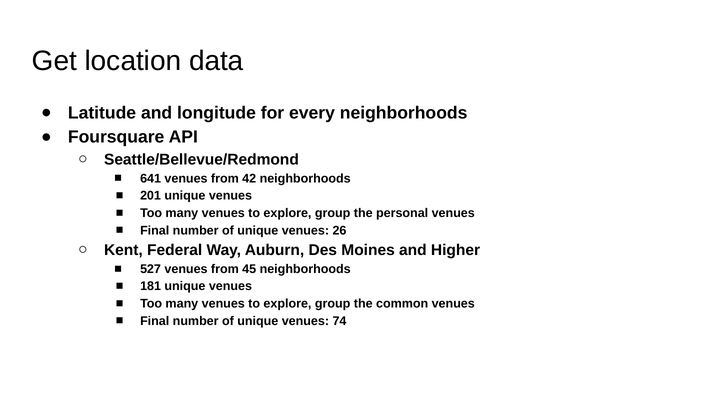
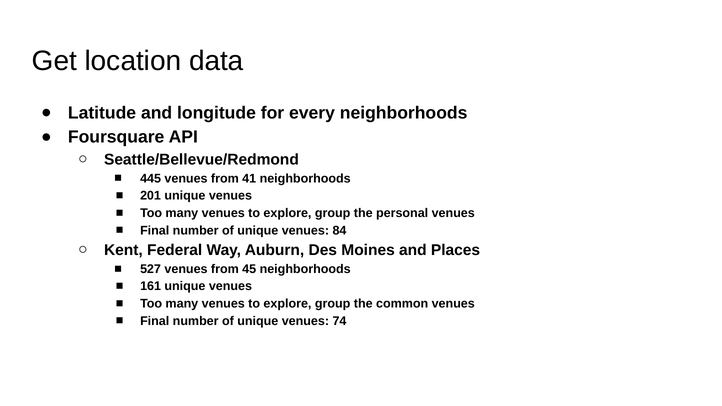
641: 641 -> 445
42: 42 -> 41
26: 26 -> 84
Higher: Higher -> Places
181: 181 -> 161
